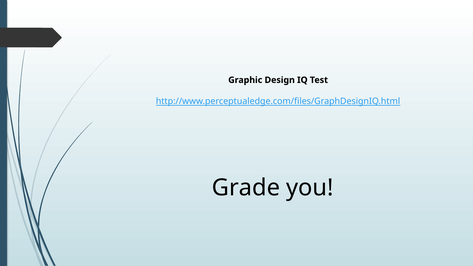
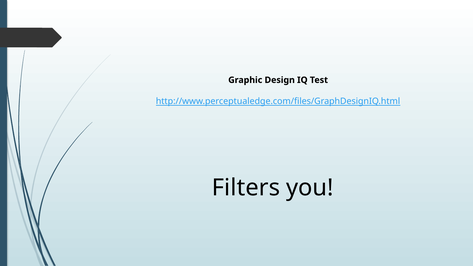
Grade: Grade -> Filters
